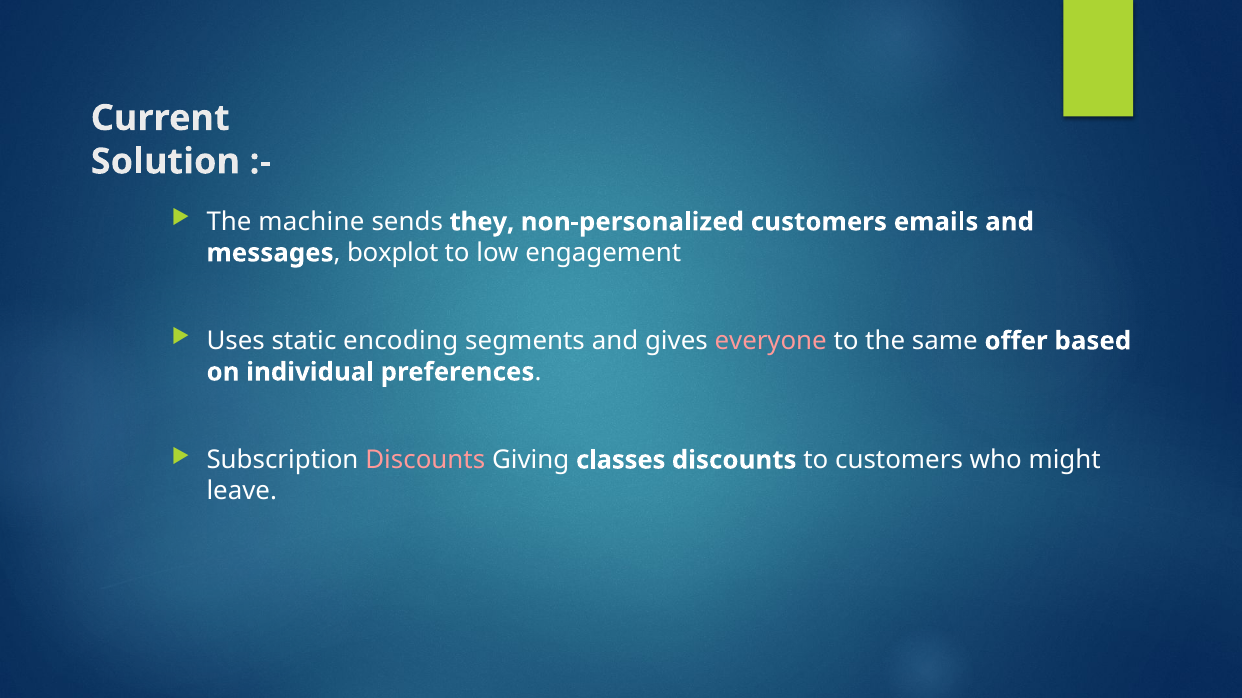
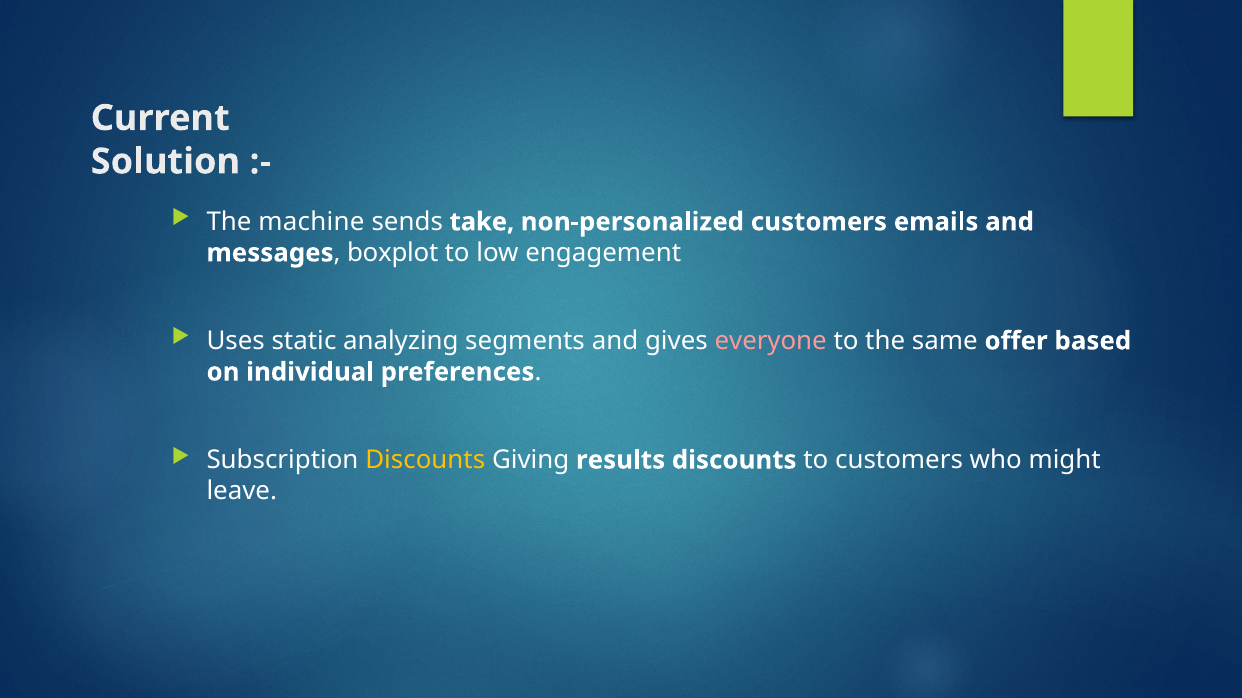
they: they -> take
encoding: encoding -> analyzing
Discounts at (425, 460) colour: pink -> yellow
classes: classes -> results
